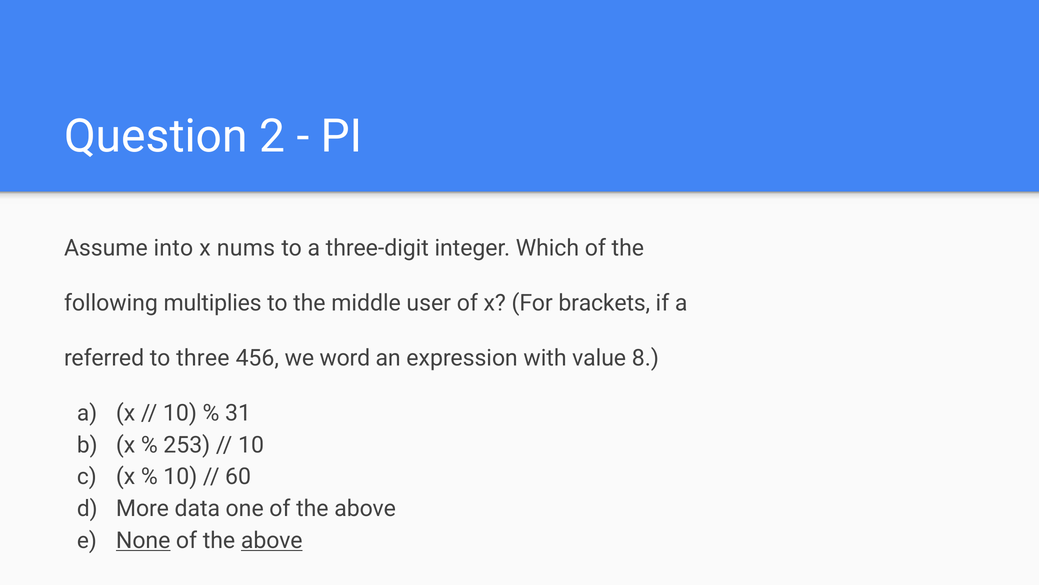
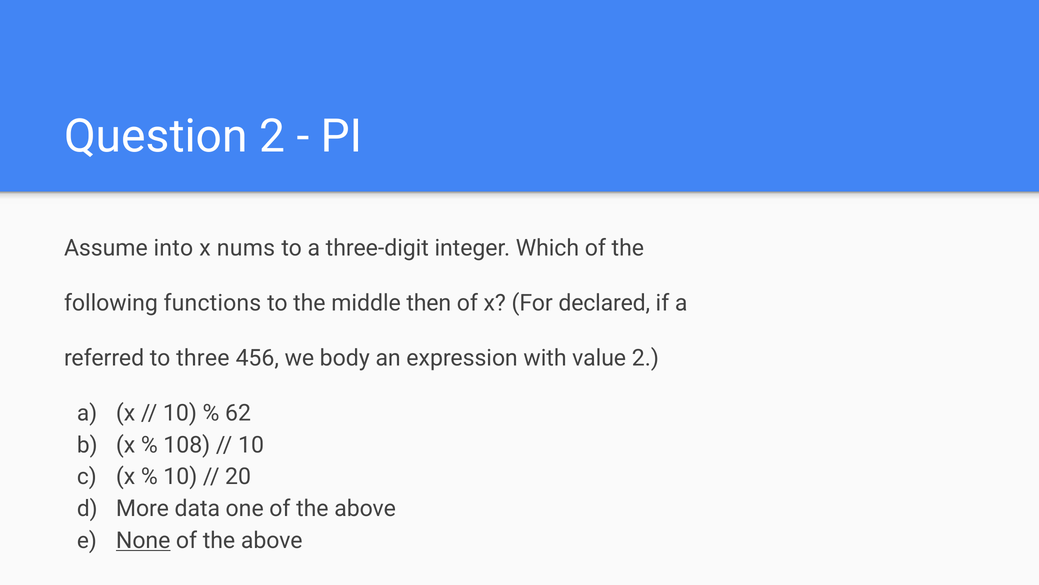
multiplies: multiplies -> functions
user: user -> then
brackets: brackets -> declared
word: word -> body
value 8: 8 -> 2
31: 31 -> 62
253: 253 -> 108
60: 60 -> 20
above at (272, 540) underline: present -> none
